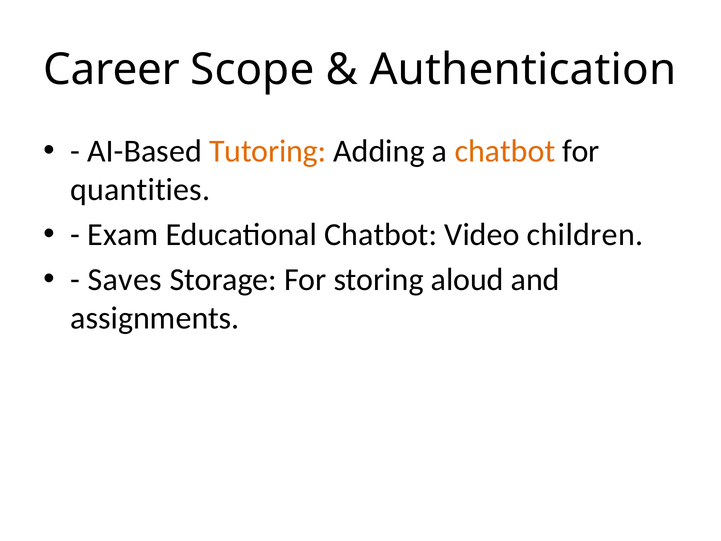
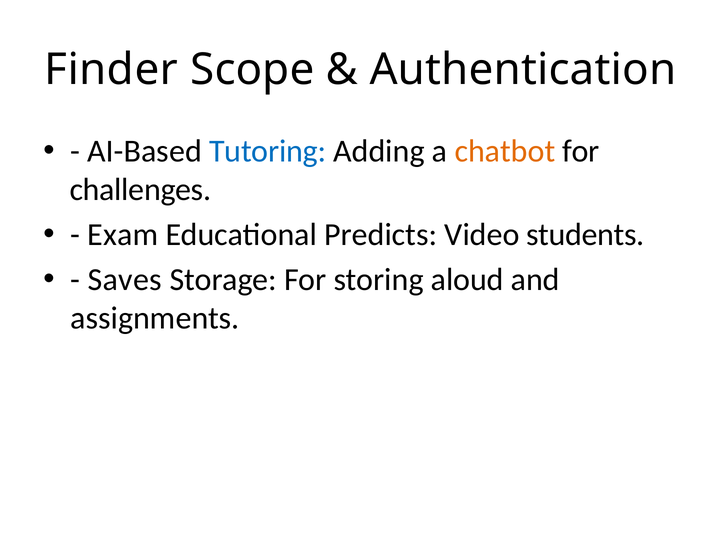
Career: Career -> Finder
Tutoring colour: orange -> blue
quantities: quantities -> challenges
Educational Chatbot: Chatbot -> Predicts
children: children -> students
